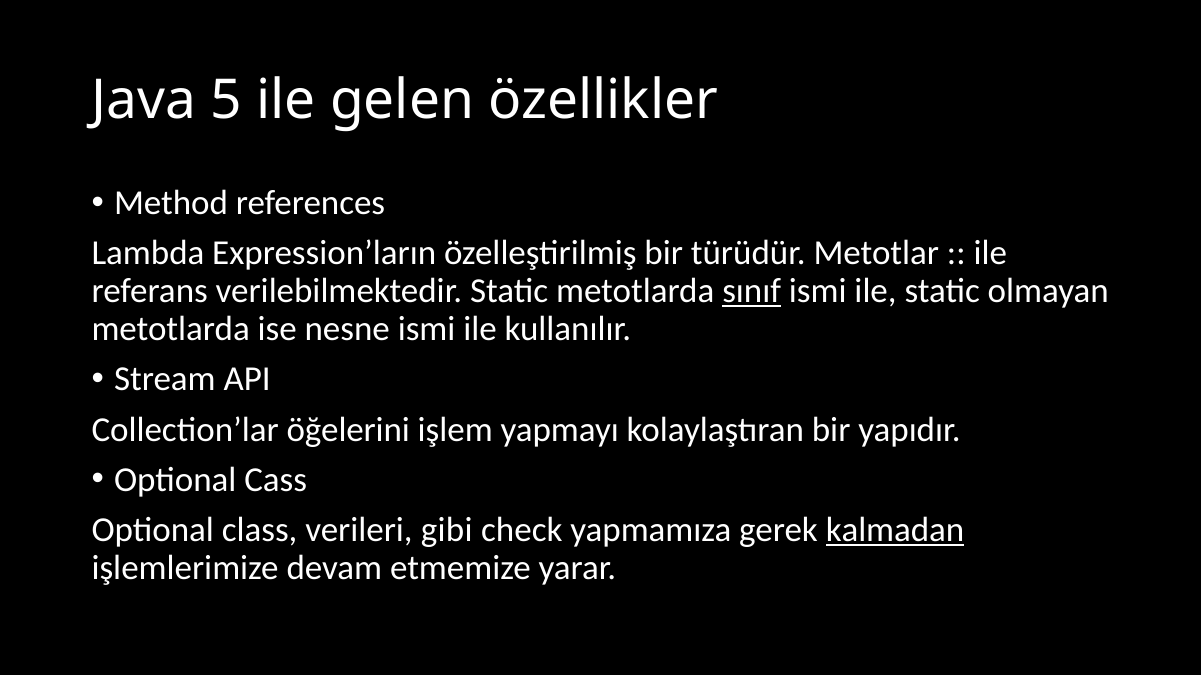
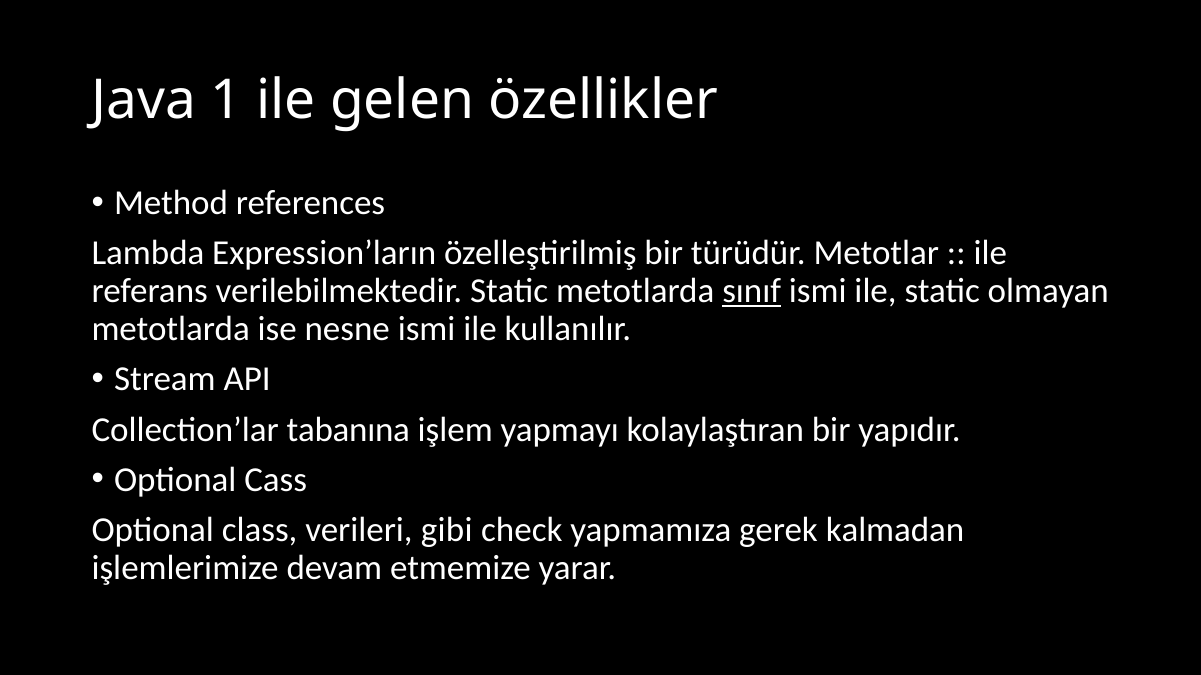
5: 5 -> 1
öğelerini: öğelerini -> tabanına
kalmadan underline: present -> none
